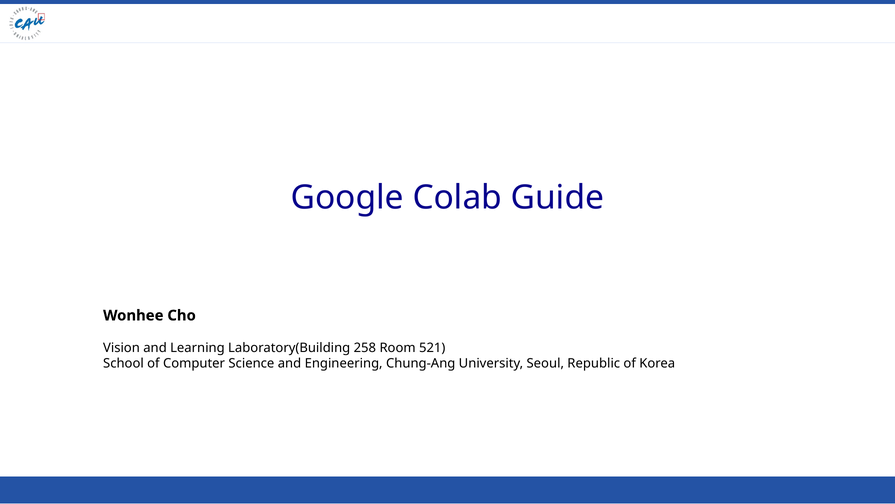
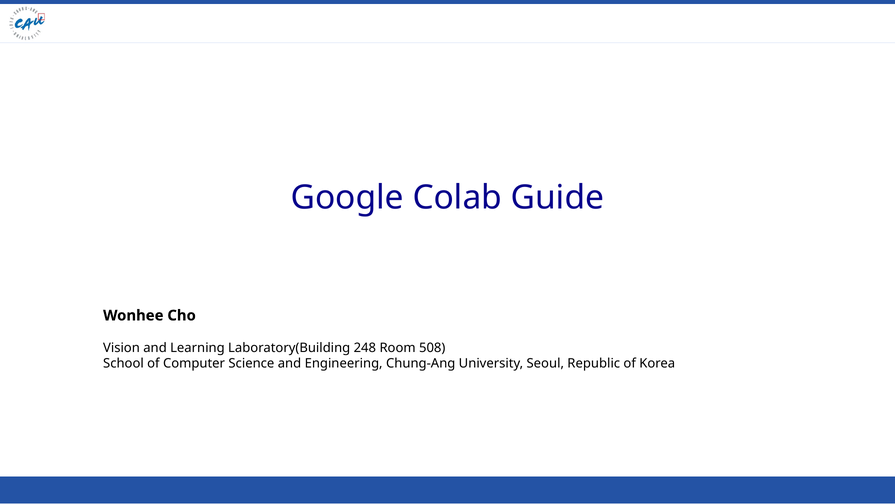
258: 258 -> 248
521: 521 -> 508
